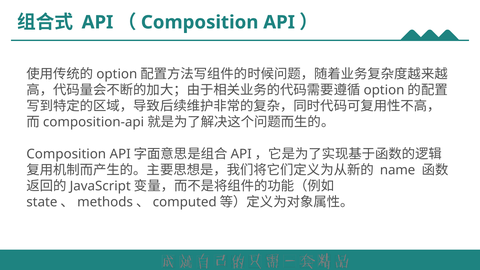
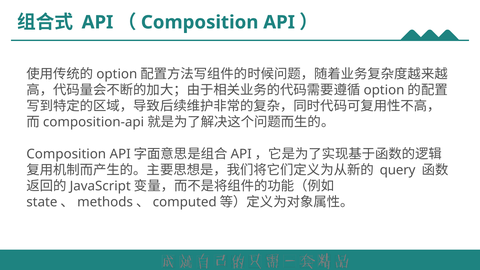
name: name -> query
